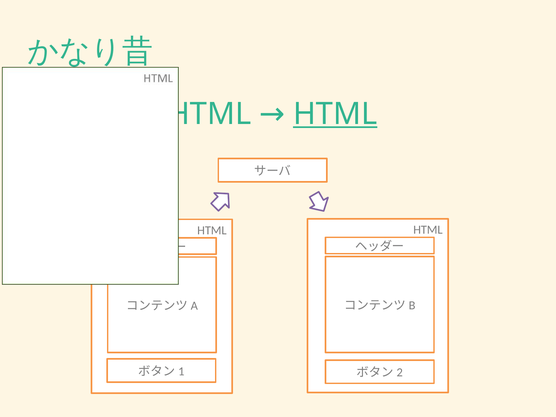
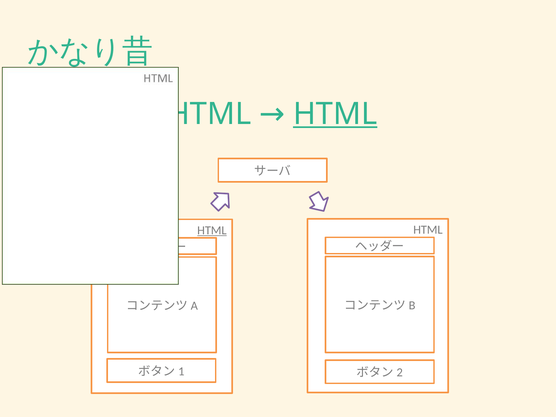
HTML at (212, 230) underline: none -> present
